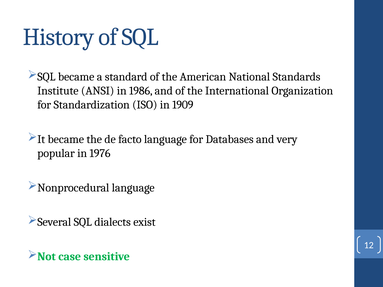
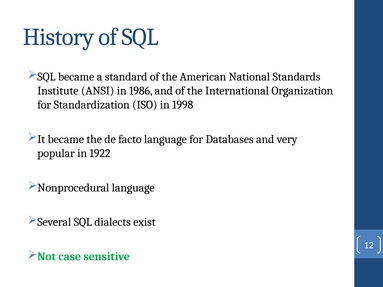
1909: 1909 -> 1998
1976: 1976 -> 1922
